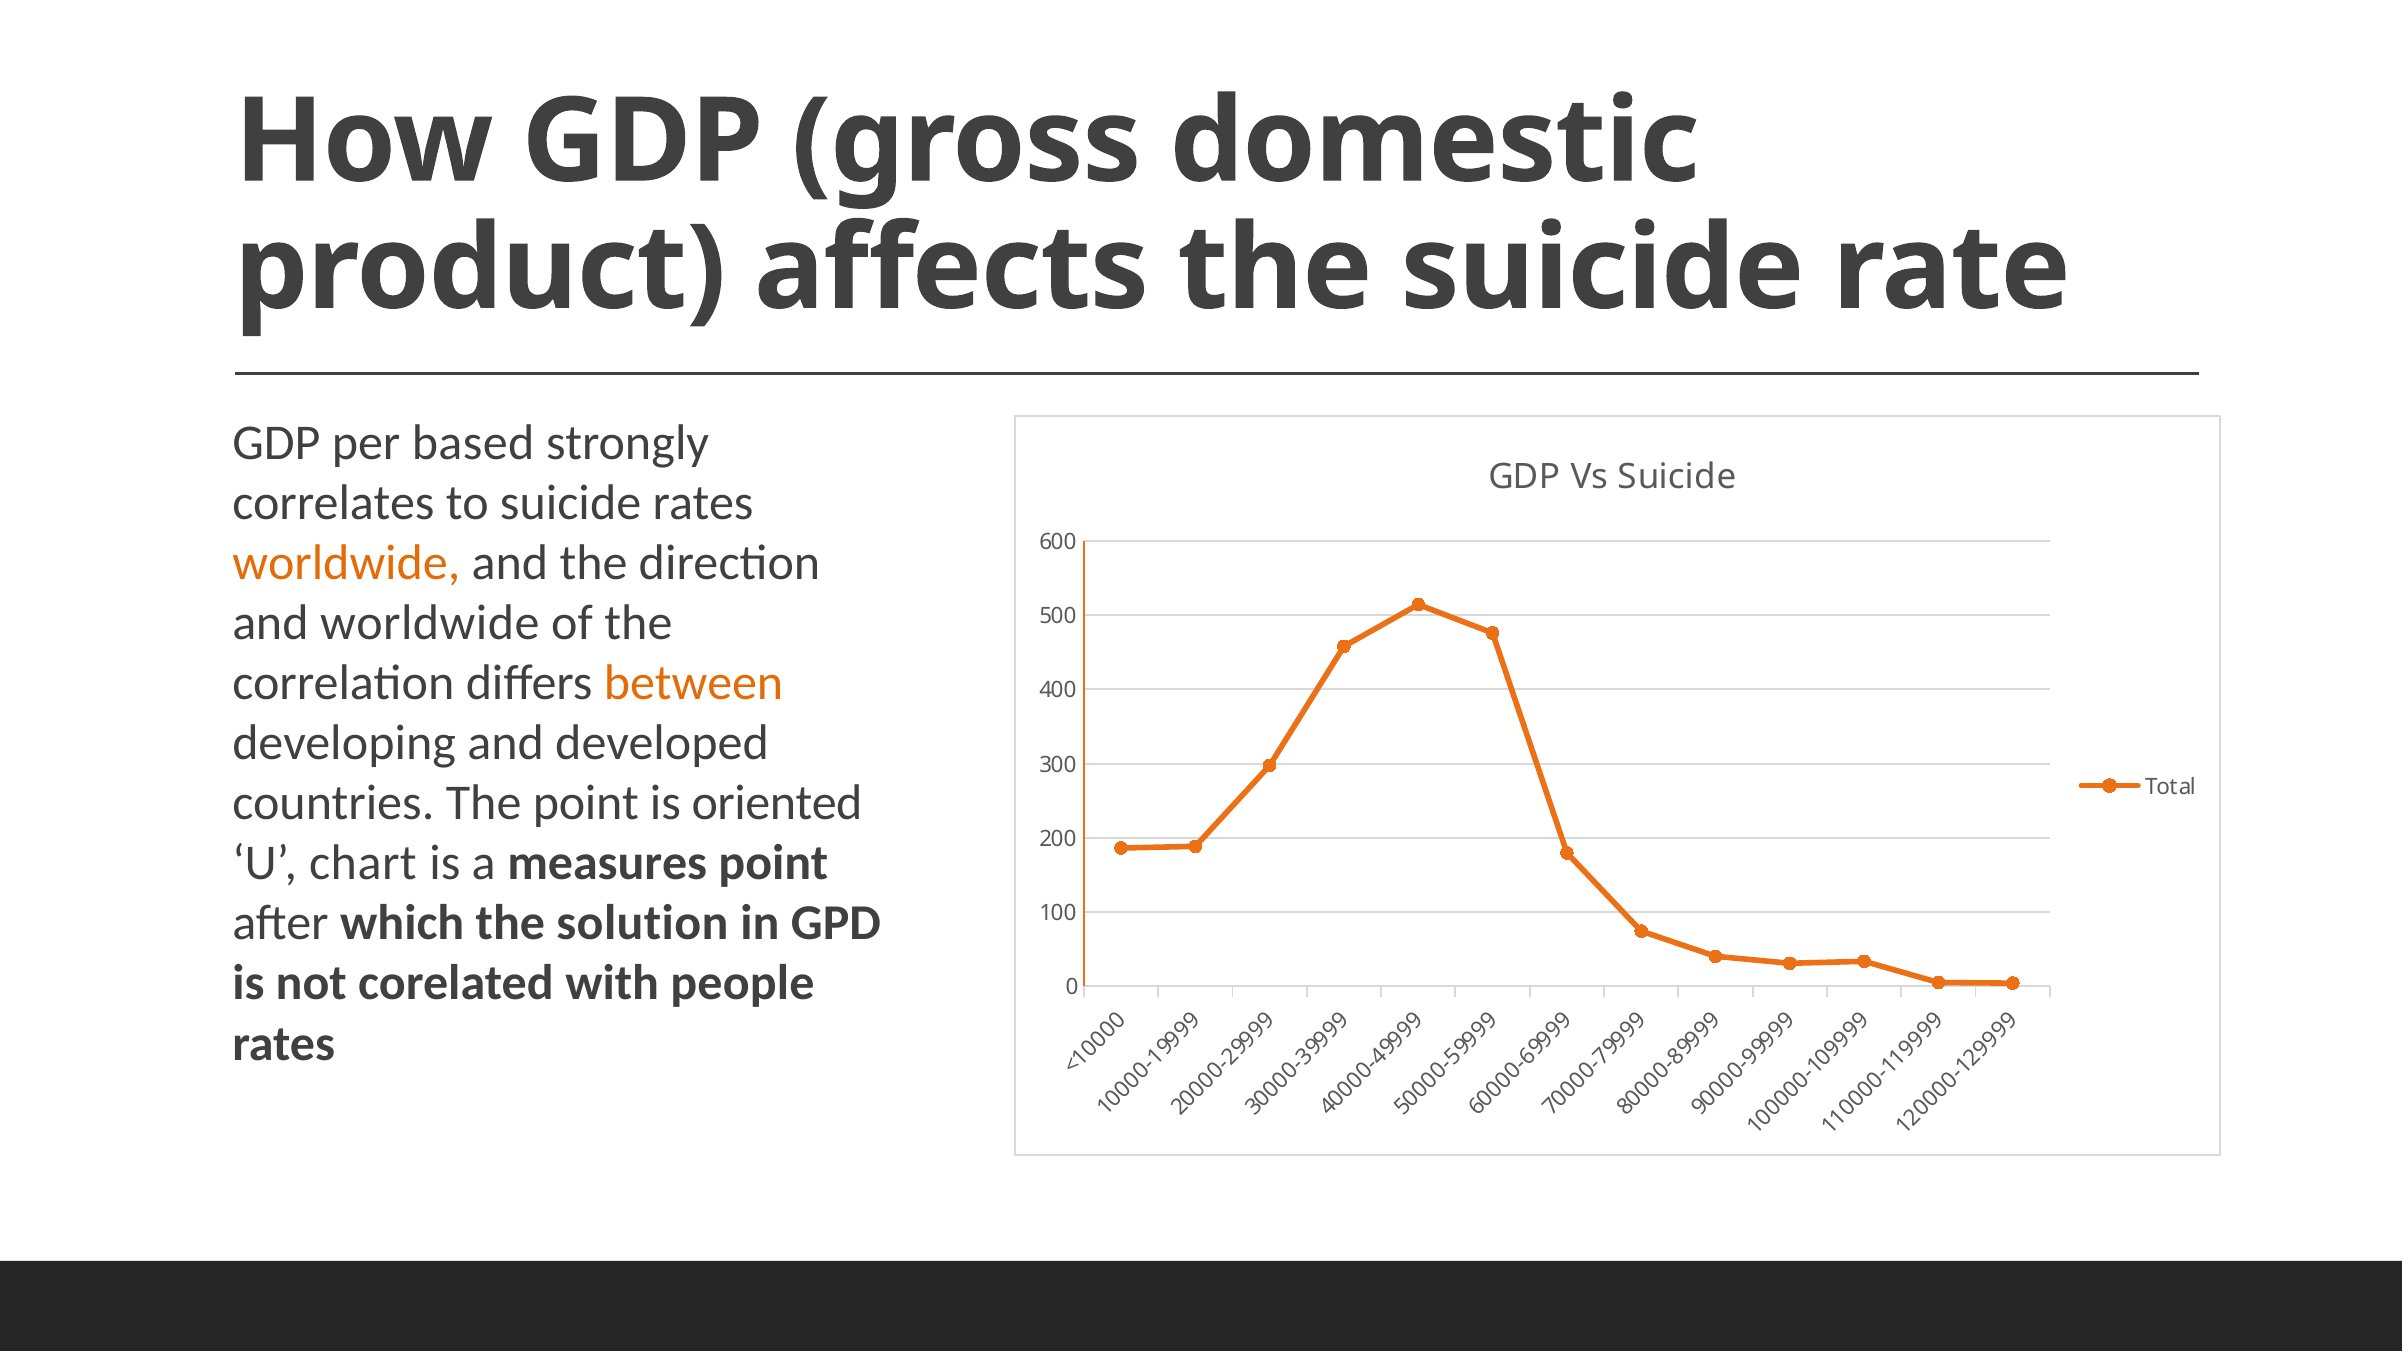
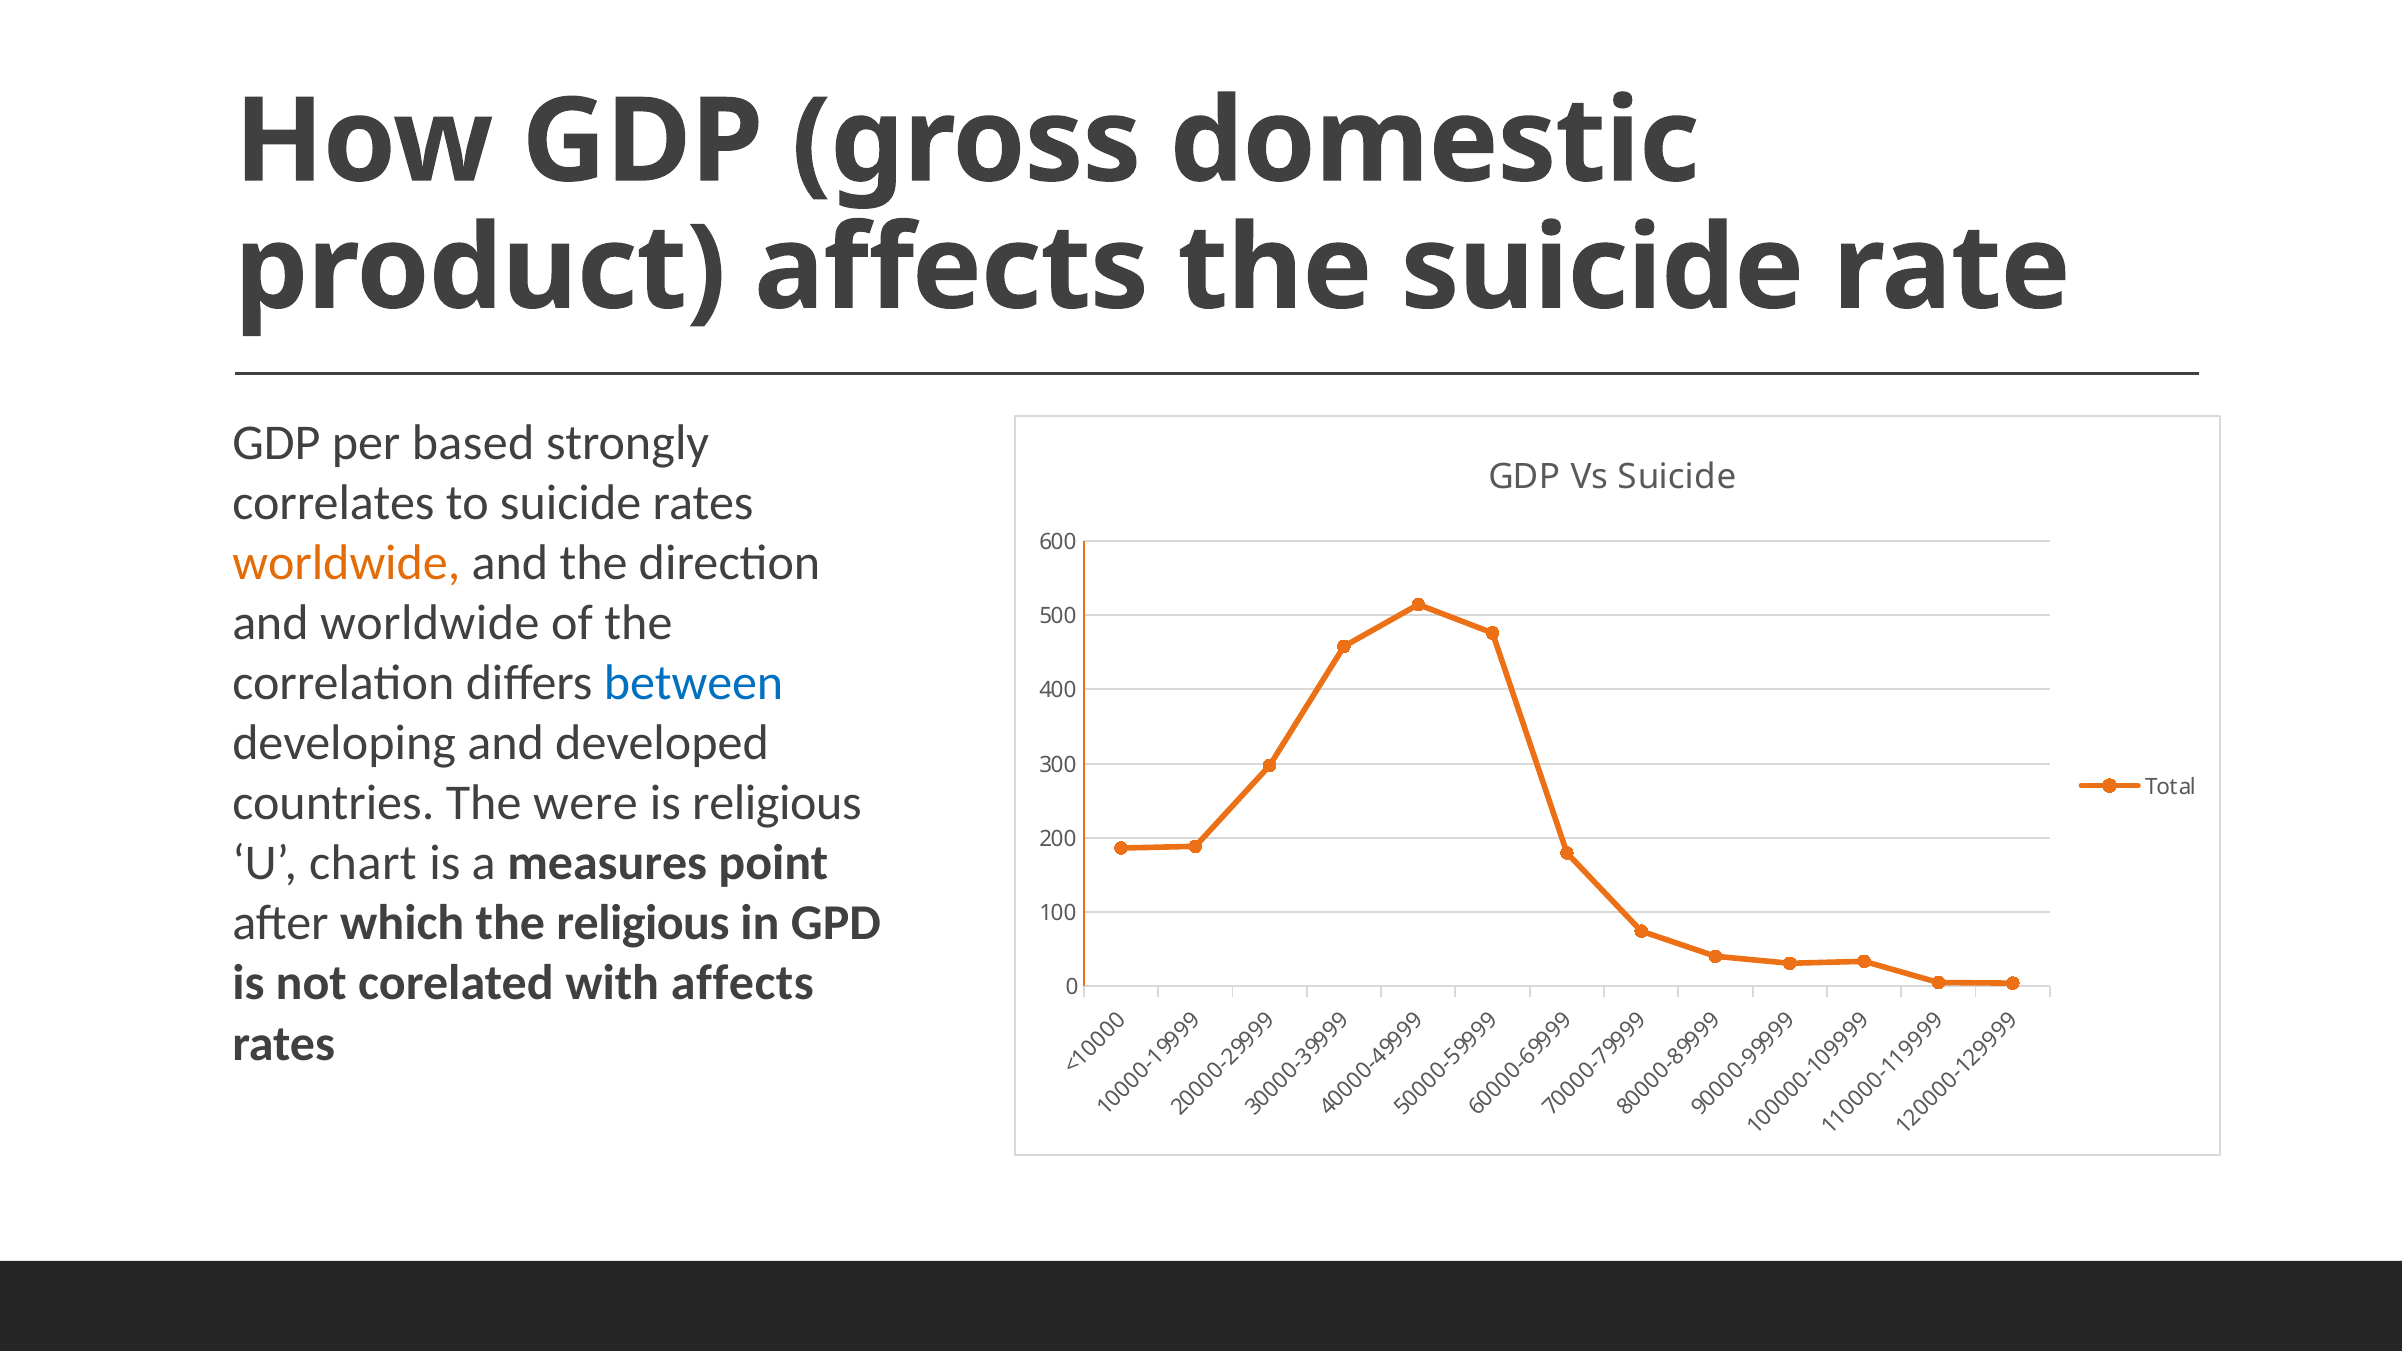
between colour: orange -> blue
The point: point -> were
is oriented: oriented -> religious
the solution: solution -> religious
with people: people -> affects
